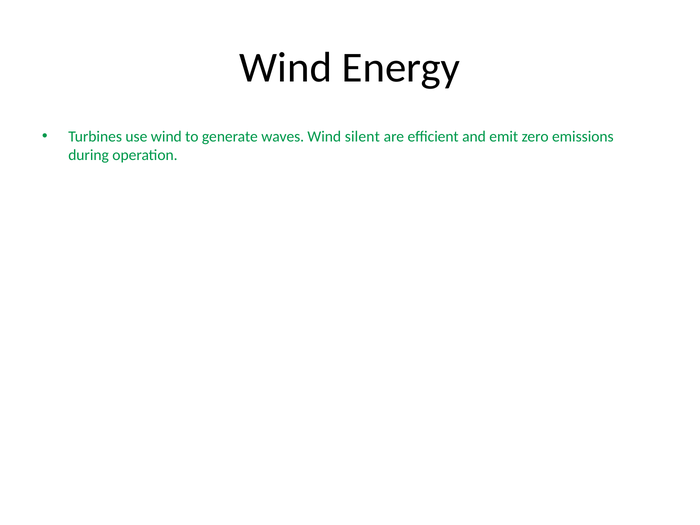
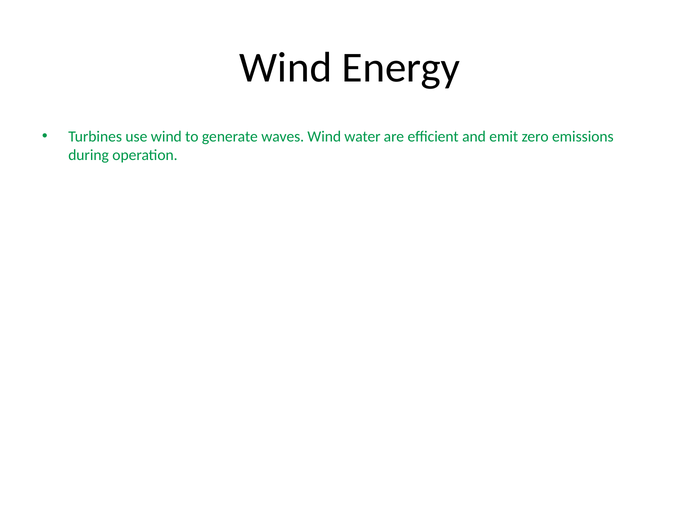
silent: silent -> water
